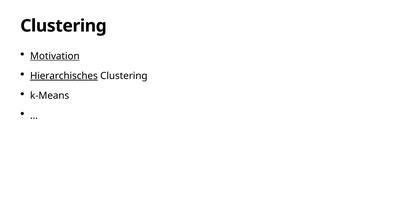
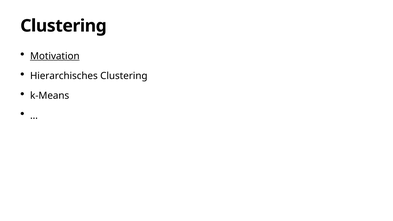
Hierarchisches underline: present -> none
